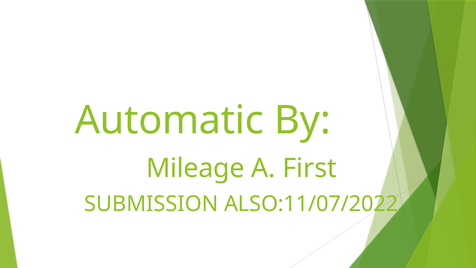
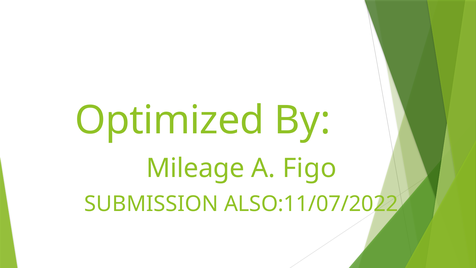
Automatic: Automatic -> Optimized
First: First -> Figo
